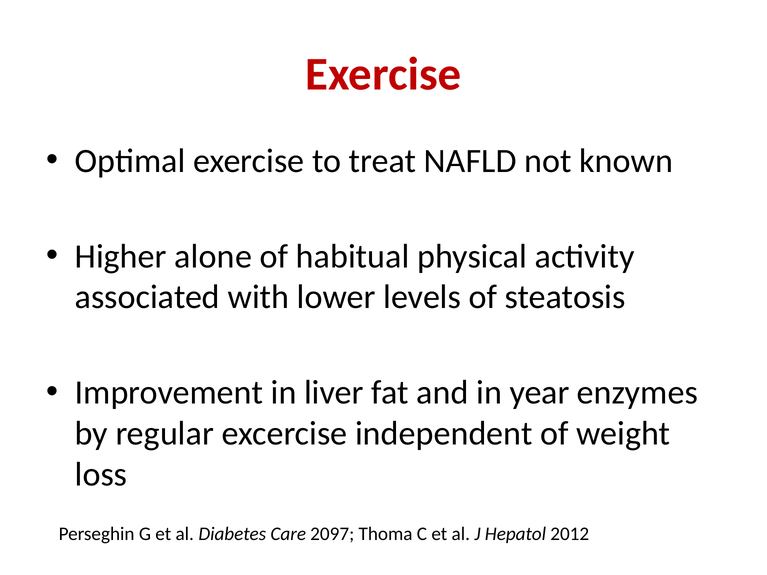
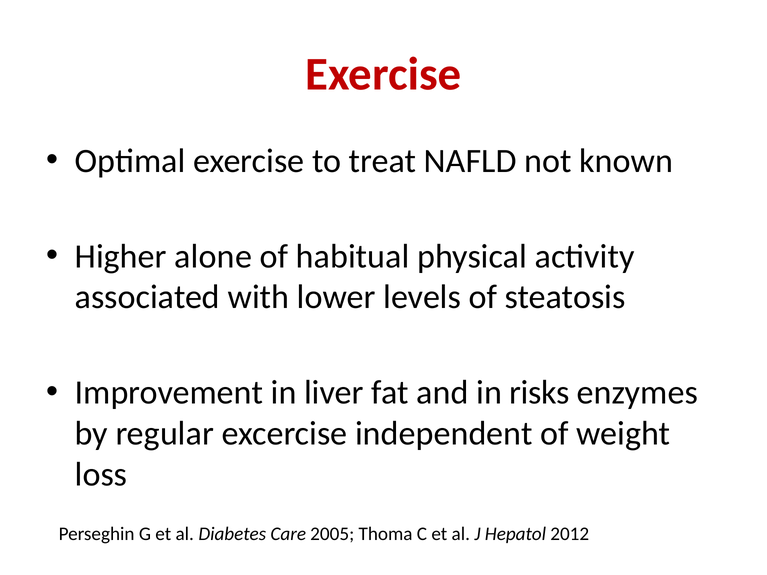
year: year -> risks
2097: 2097 -> 2005
